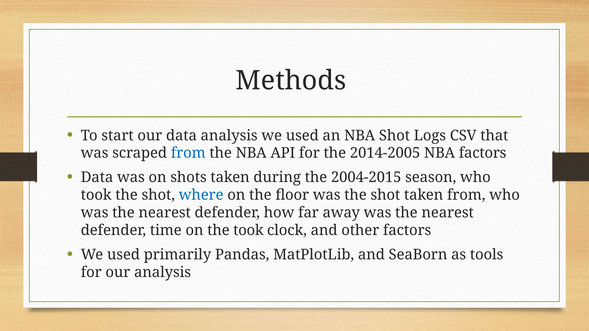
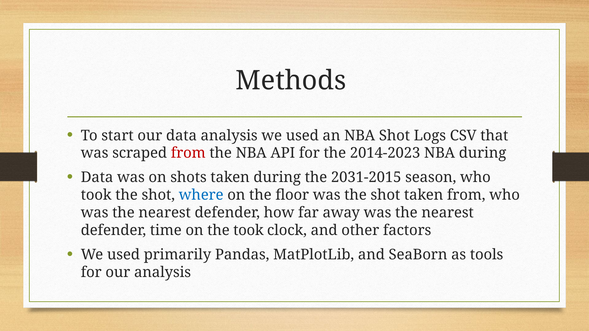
from at (188, 153) colour: blue -> red
2014-2005: 2014-2005 -> 2014-2023
NBA factors: factors -> during
2004-2015: 2004-2015 -> 2031-2015
